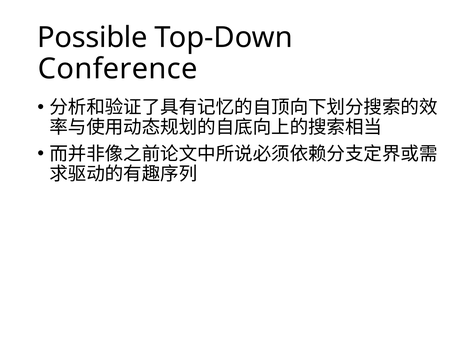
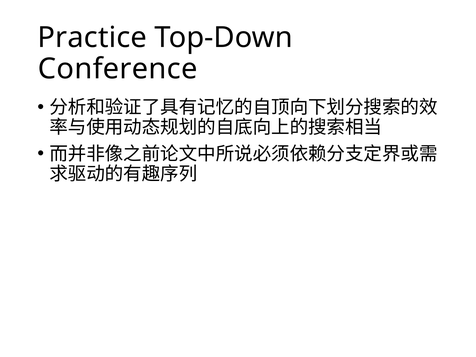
Possible: Possible -> Practice
